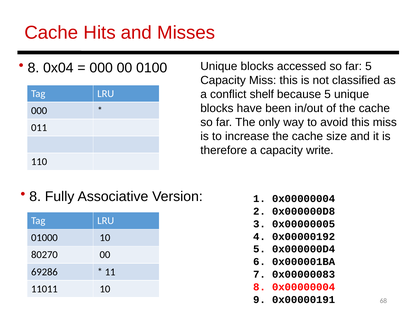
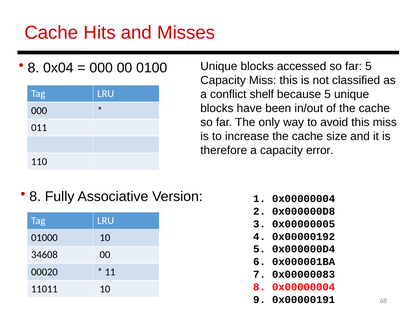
write: write -> error
80270: 80270 -> 34608
69286: 69286 -> 00020
